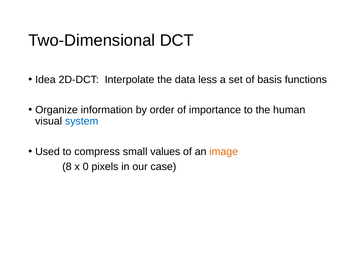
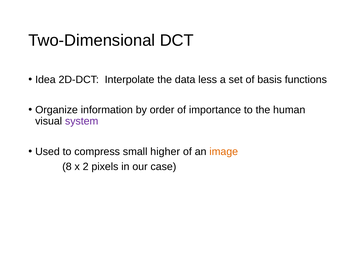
system colour: blue -> purple
values: values -> higher
0: 0 -> 2
